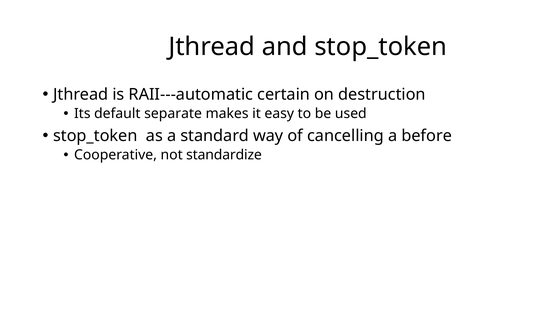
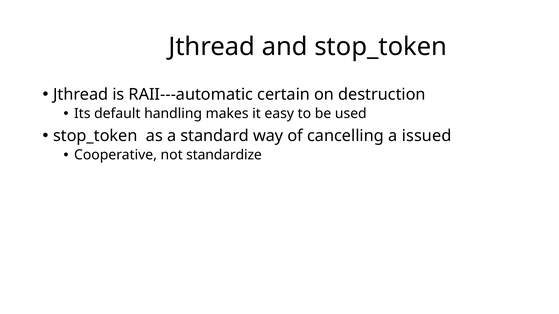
separate: separate -> handling
before: before -> issued
